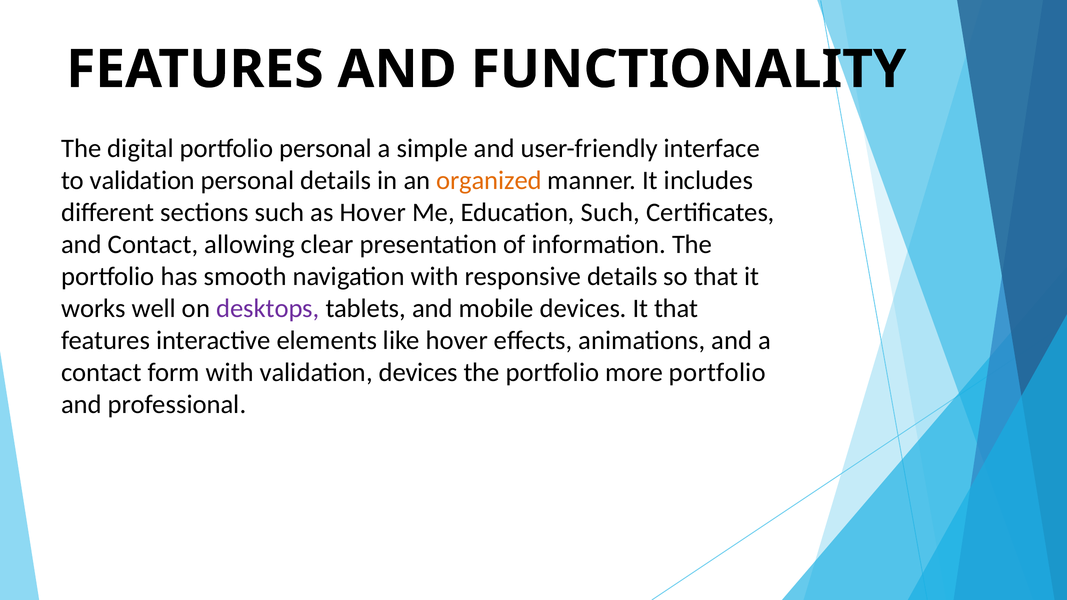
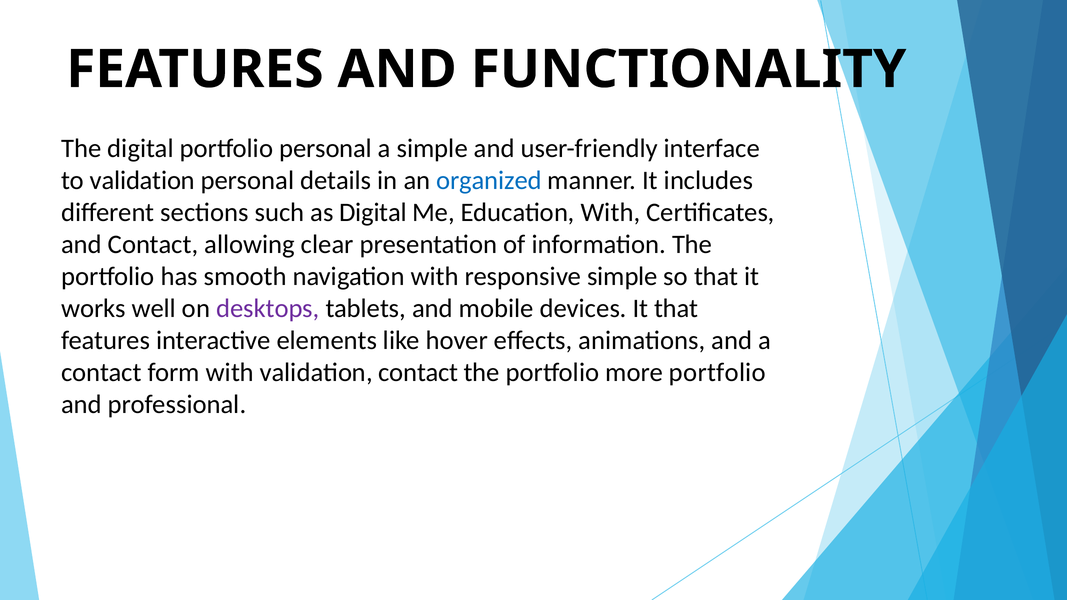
organized colour: orange -> blue
as Hover: Hover -> Digital
Education Such: Such -> With
responsive details: details -> simple
validation devices: devices -> contact
